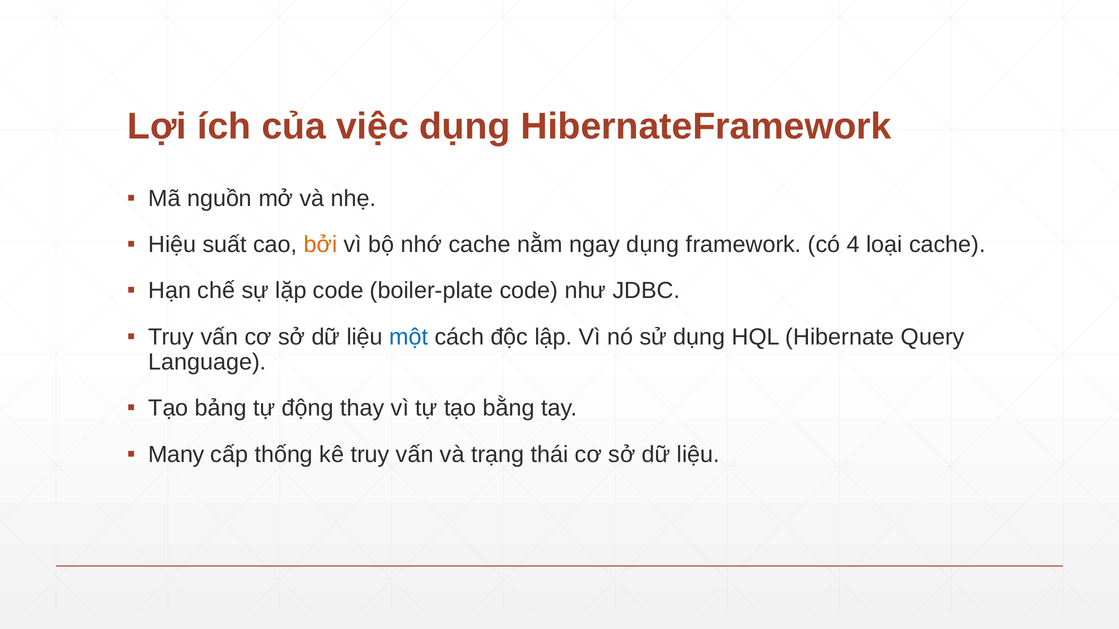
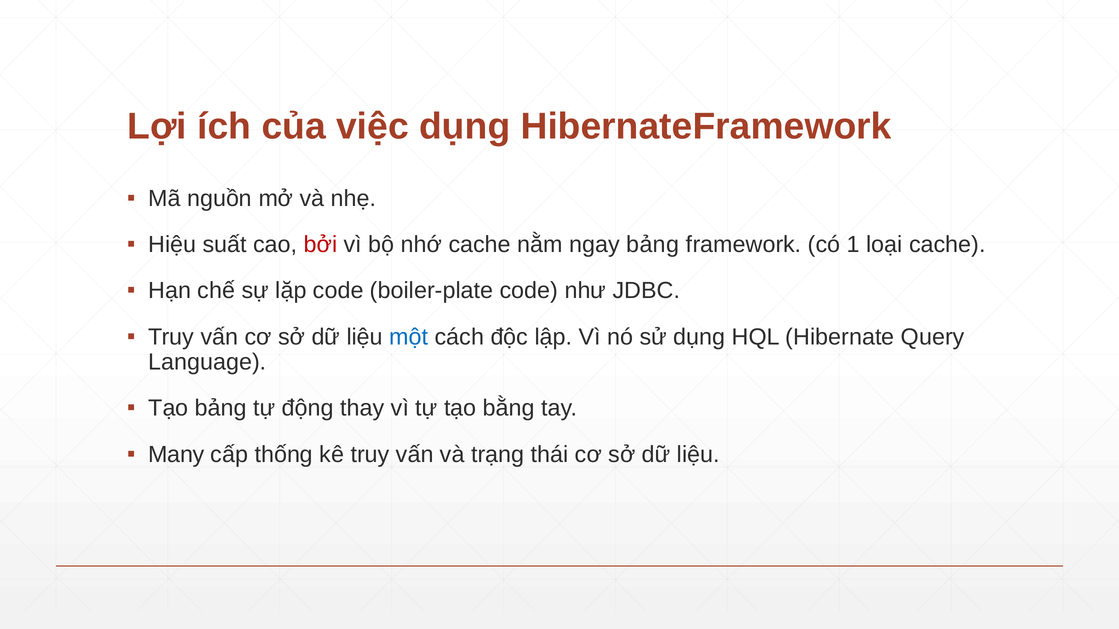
bởi colour: orange -> red
ngay dụng: dụng -> bảng
4: 4 -> 1
